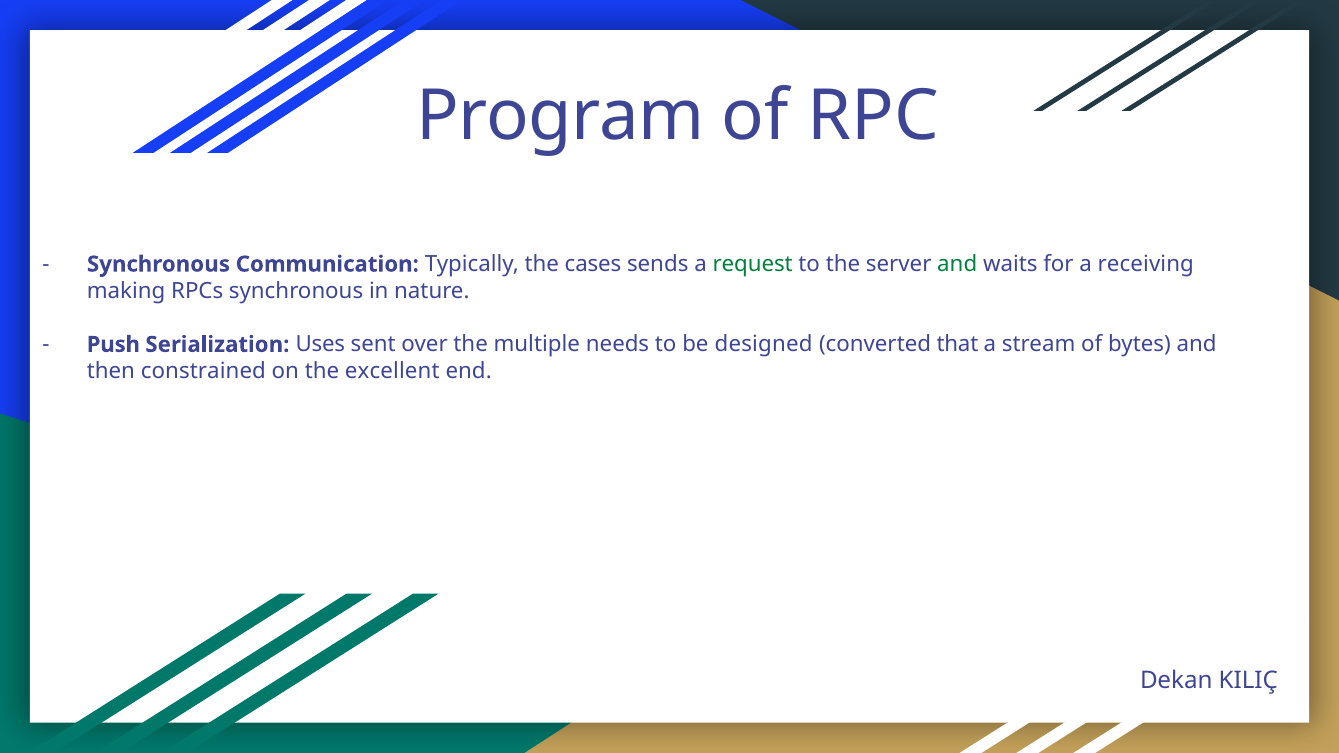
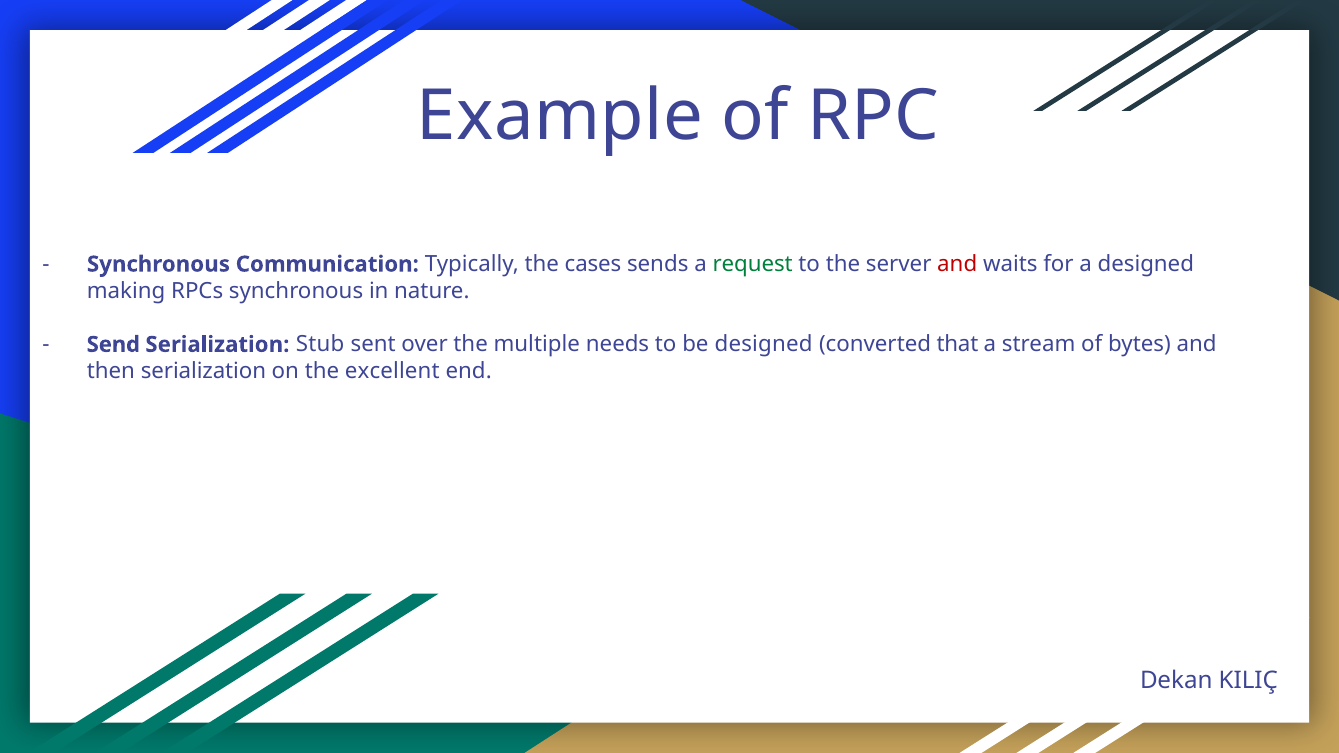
Program: Program -> Example
and at (957, 264) colour: green -> red
a receiving: receiving -> designed
Push: Push -> Send
Uses: Uses -> Stub
then constrained: constrained -> serialization
